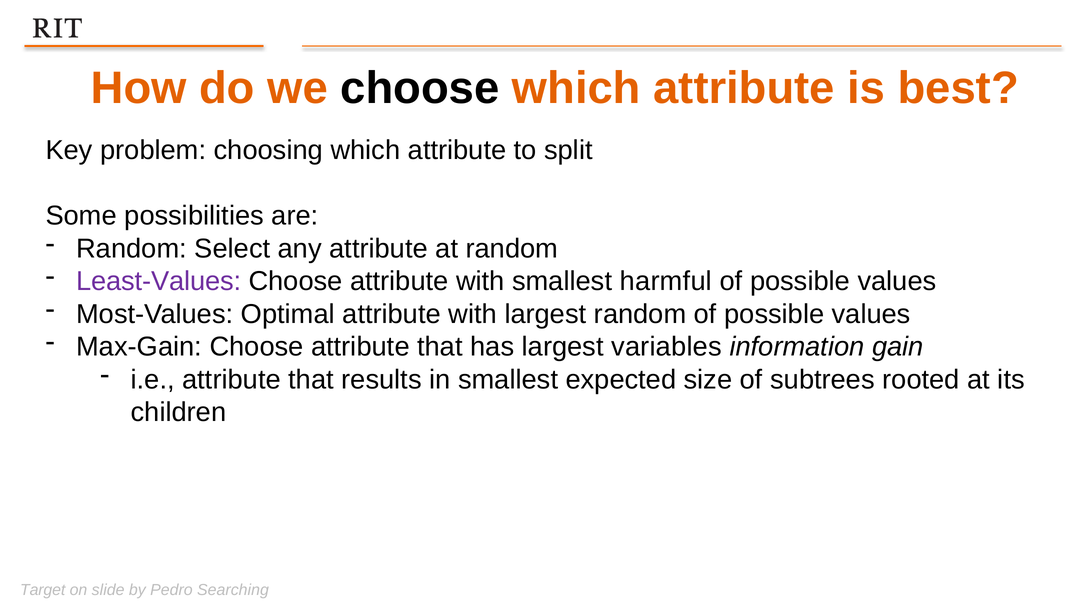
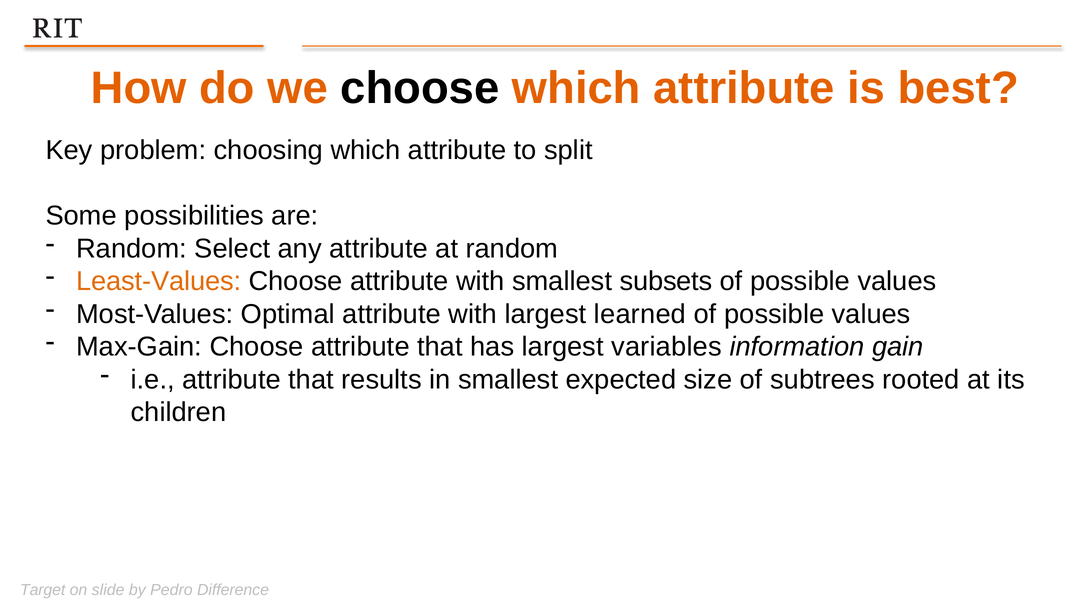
Least-Values colour: purple -> orange
harmful: harmful -> subsets
largest random: random -> learned
Searching: Searching -> Difference
